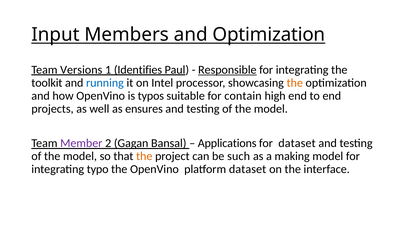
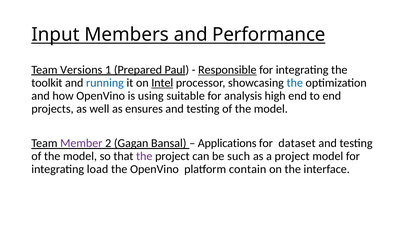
and Optimization: Optimization -> Performance
Identifies: Identifies -> Prepared
Intel underline: none -> present
the at (295, 83) colour: orange -> blue
typos: typos -> using
contain: contain -> analysis
the at (144, 156) colour: orange -> purple
a making: making -> project
typo: typo -> load
platform dataset: dataset -> contain
